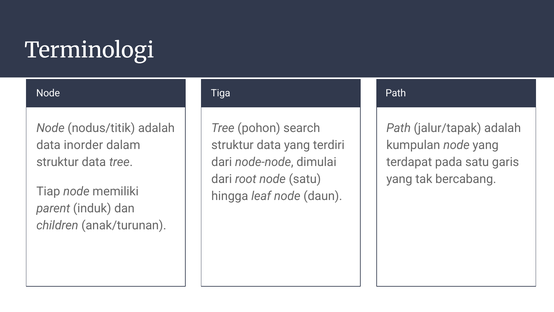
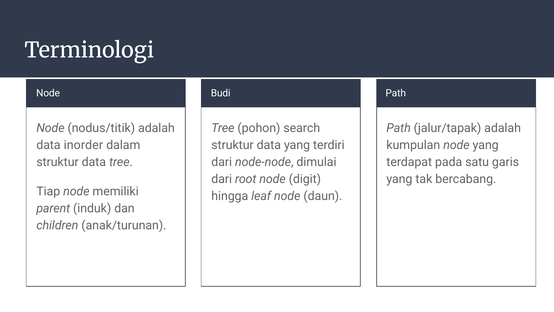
Tiga: Tiga -> Budi
node satu: satu -> digit
